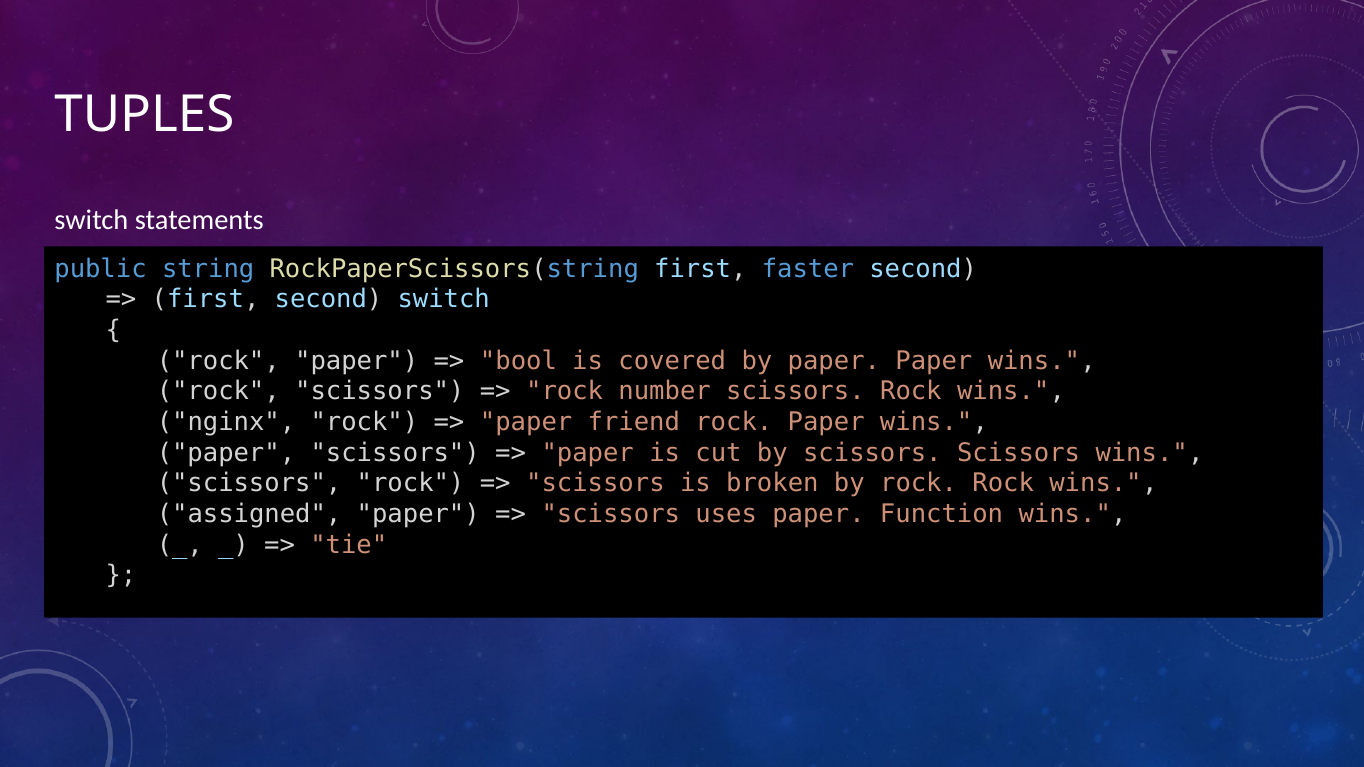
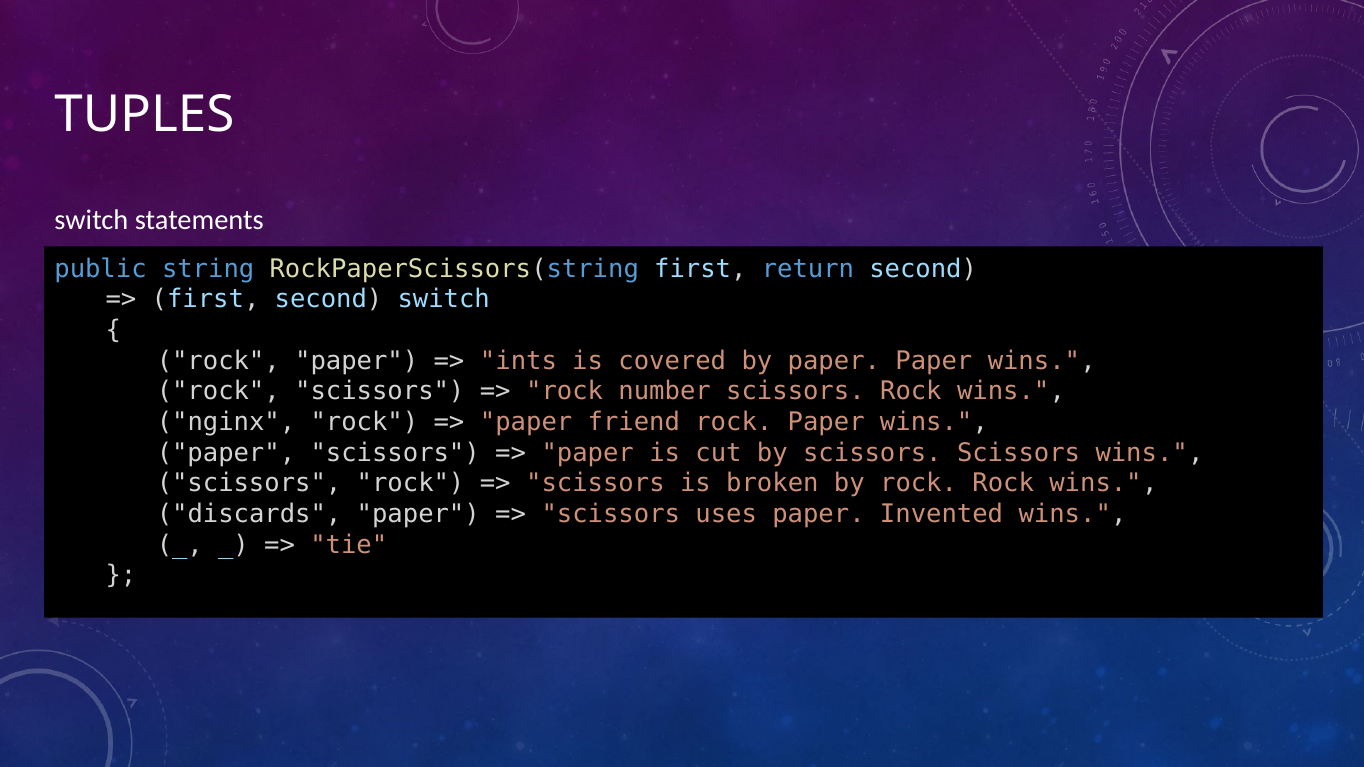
faster: faster -> return
bool: bool -> ints
assigned: assigned -> discards
Function: Function -> Invented
